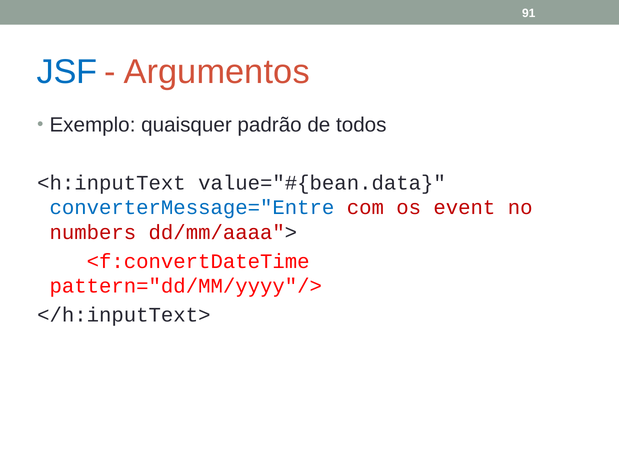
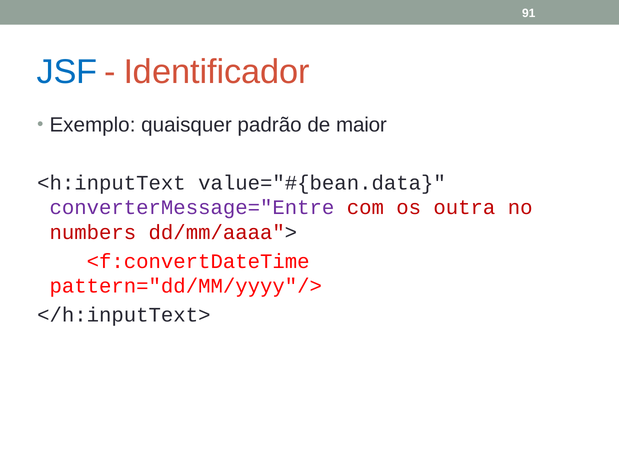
Argumentos: Argumentos -> Identificador
todos: todos -> maior
converterMessage="Entre colour: blue -> purple
event: event -> outra
